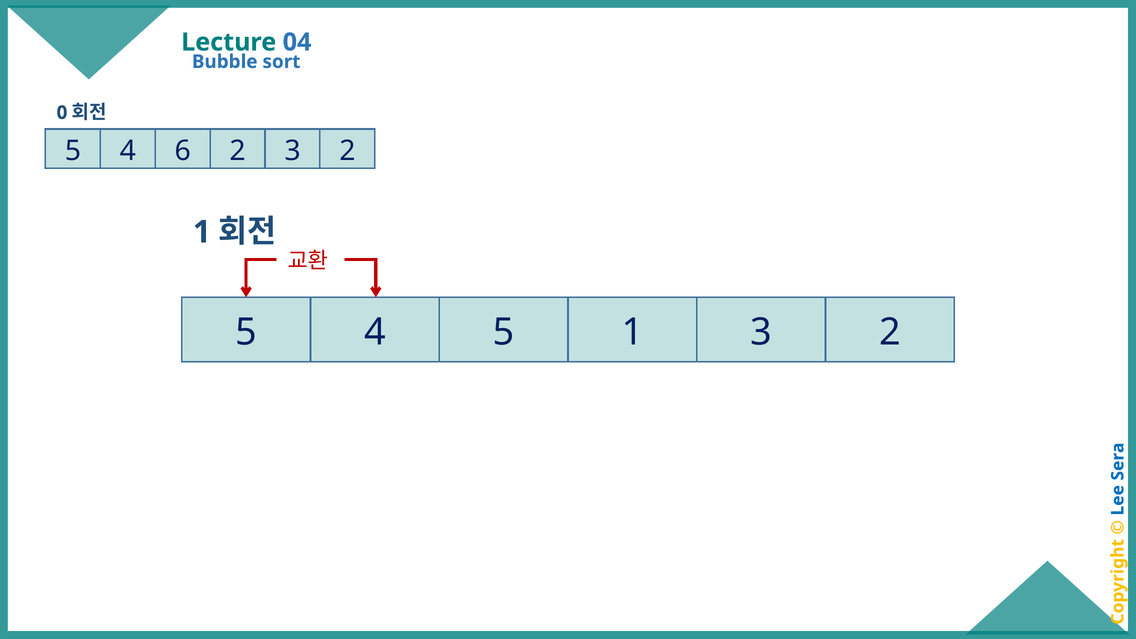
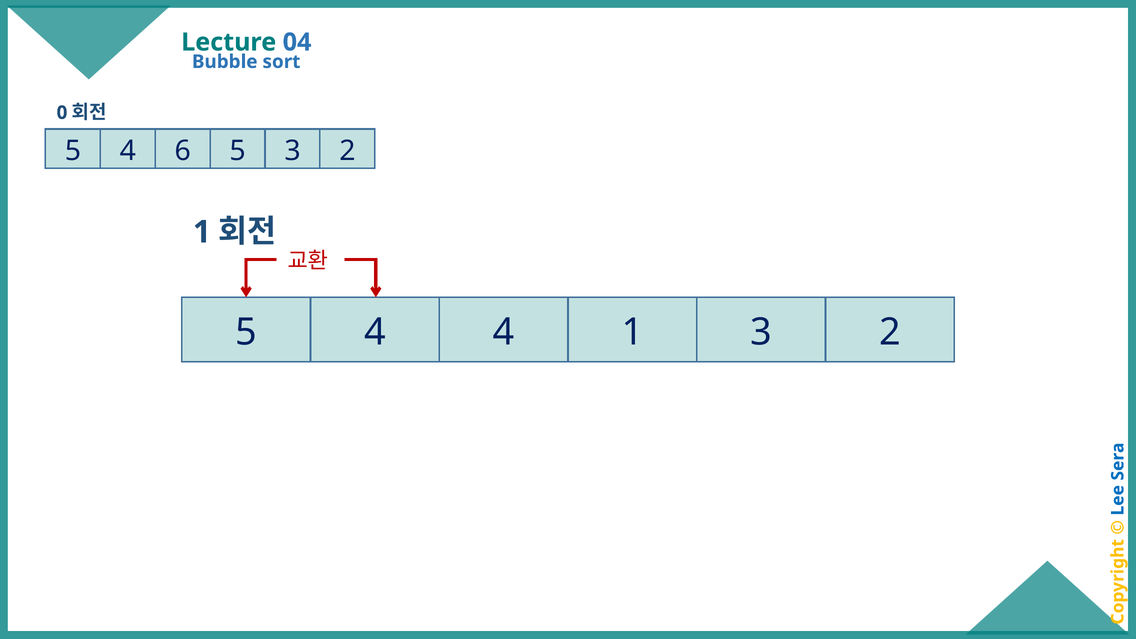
6 2: 2 -> 5
4 5: 5 -> 4
